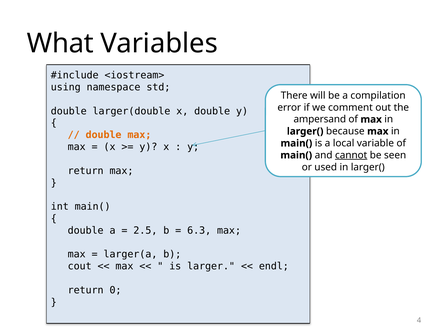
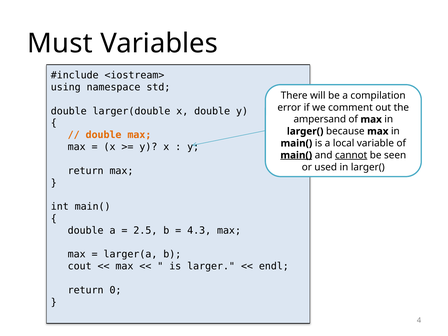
What: What -> Must
main( at (296, 155) underline: none -> present
6.3: 6.3 -> 4.3
